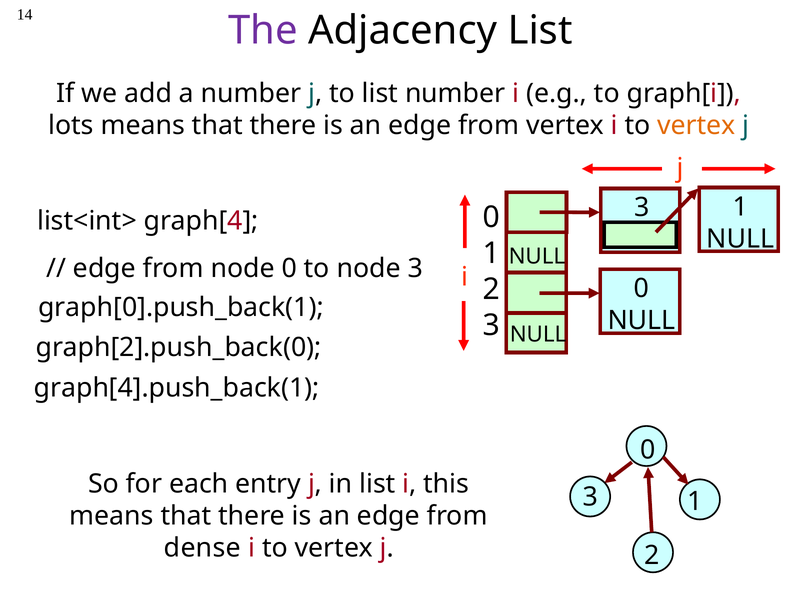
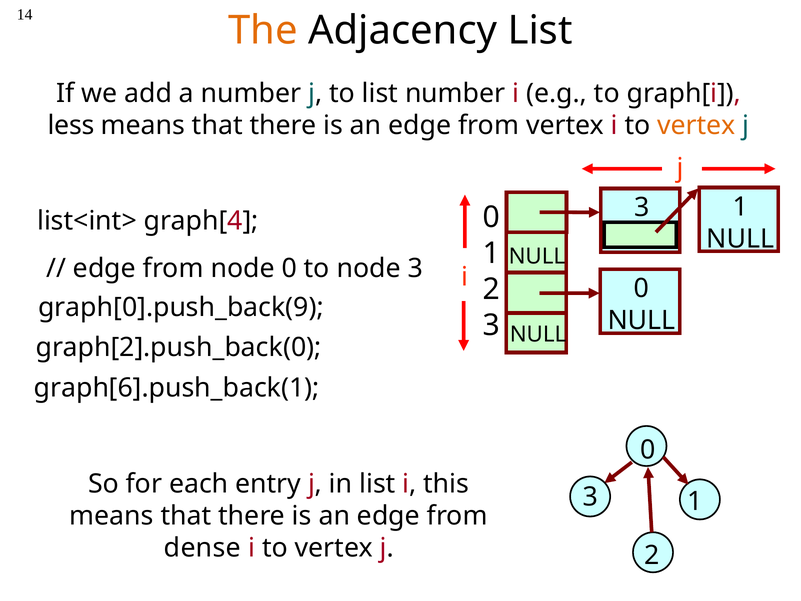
The colour: purple -> orange
lots: lots -> less
graph[0].push_back(1: graph[0].push_back(1 -> graph[0].push_back(9
graph[4].push_back(1: graph[4].push_back(1 -> graph[6].push_back(1
